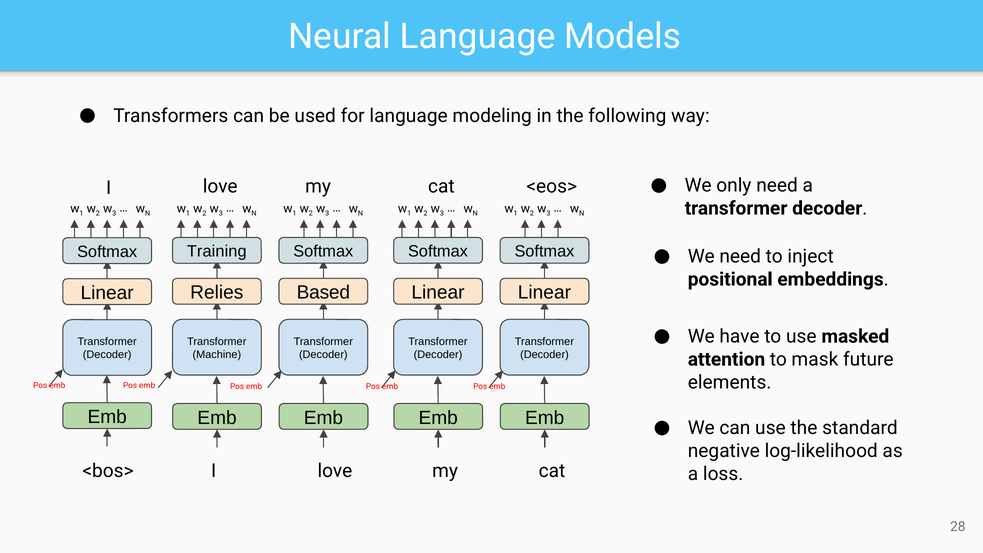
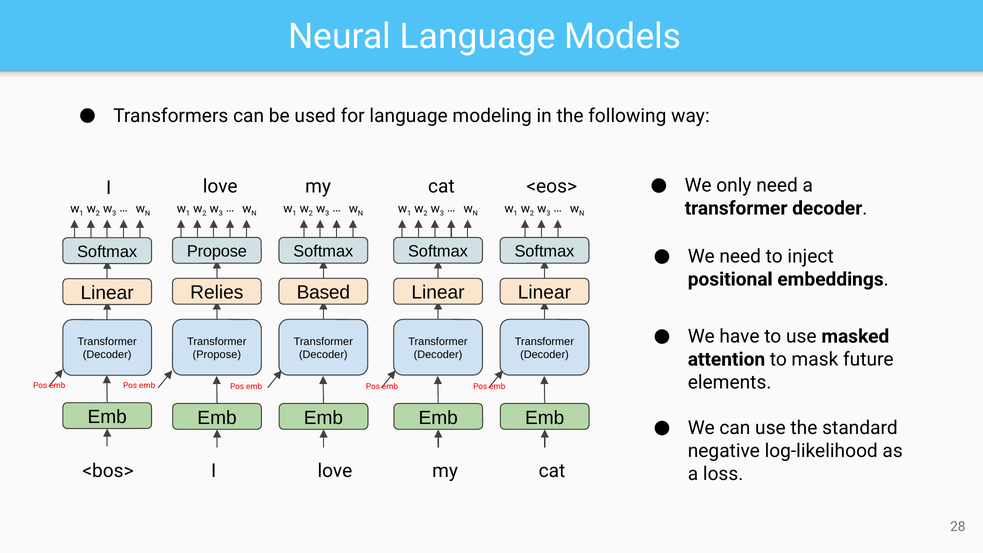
Softmax Training: Training -> Propose
Machine at (217, 354): Machine -> Propose
